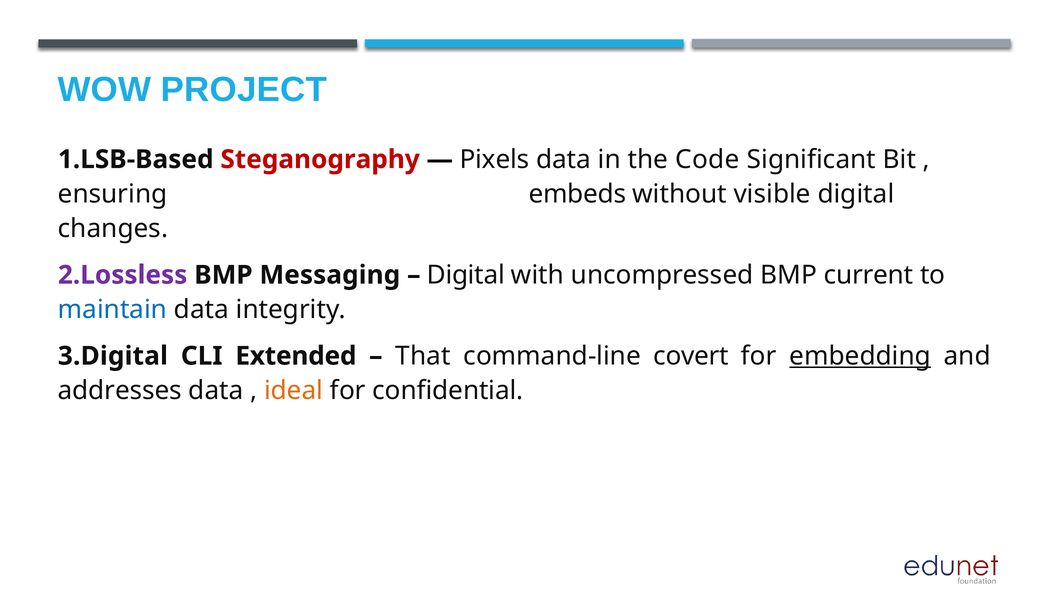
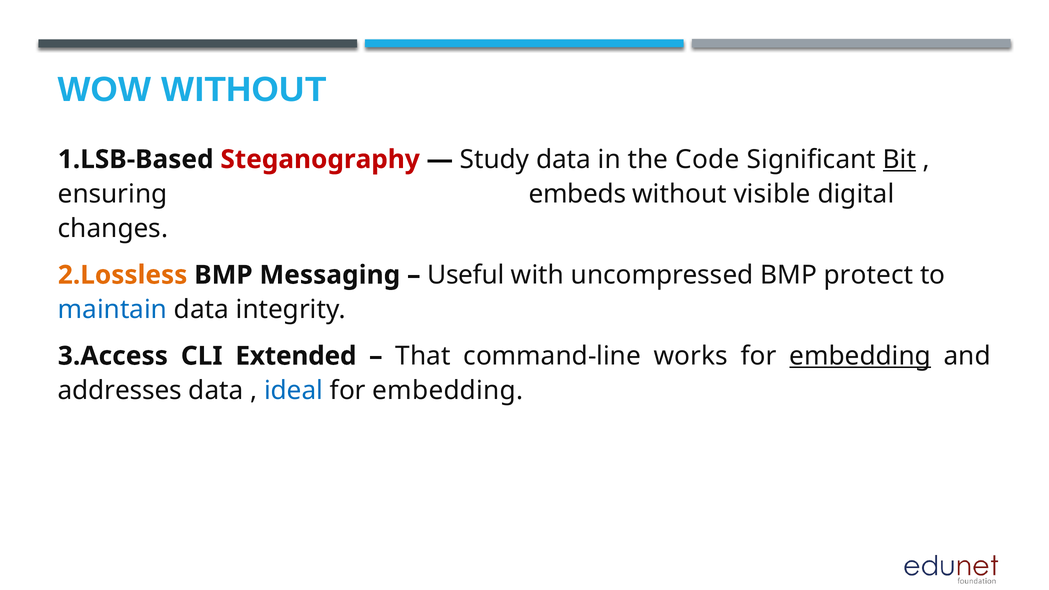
WOW PROJECT: PROJECT -> WITHOUT
Pixels: Pixels -> Study
Bit underline: none -> present
2.Lossless colour: purple -> orange
Digital at (466, 275): Digital -> Useful
current: current -> protect
3.Digital: 3.Digital -> 3.Access
covert: covert -> works
ideal colour: orange -> blue
confidential at (448, 391): confidential -> embedding
